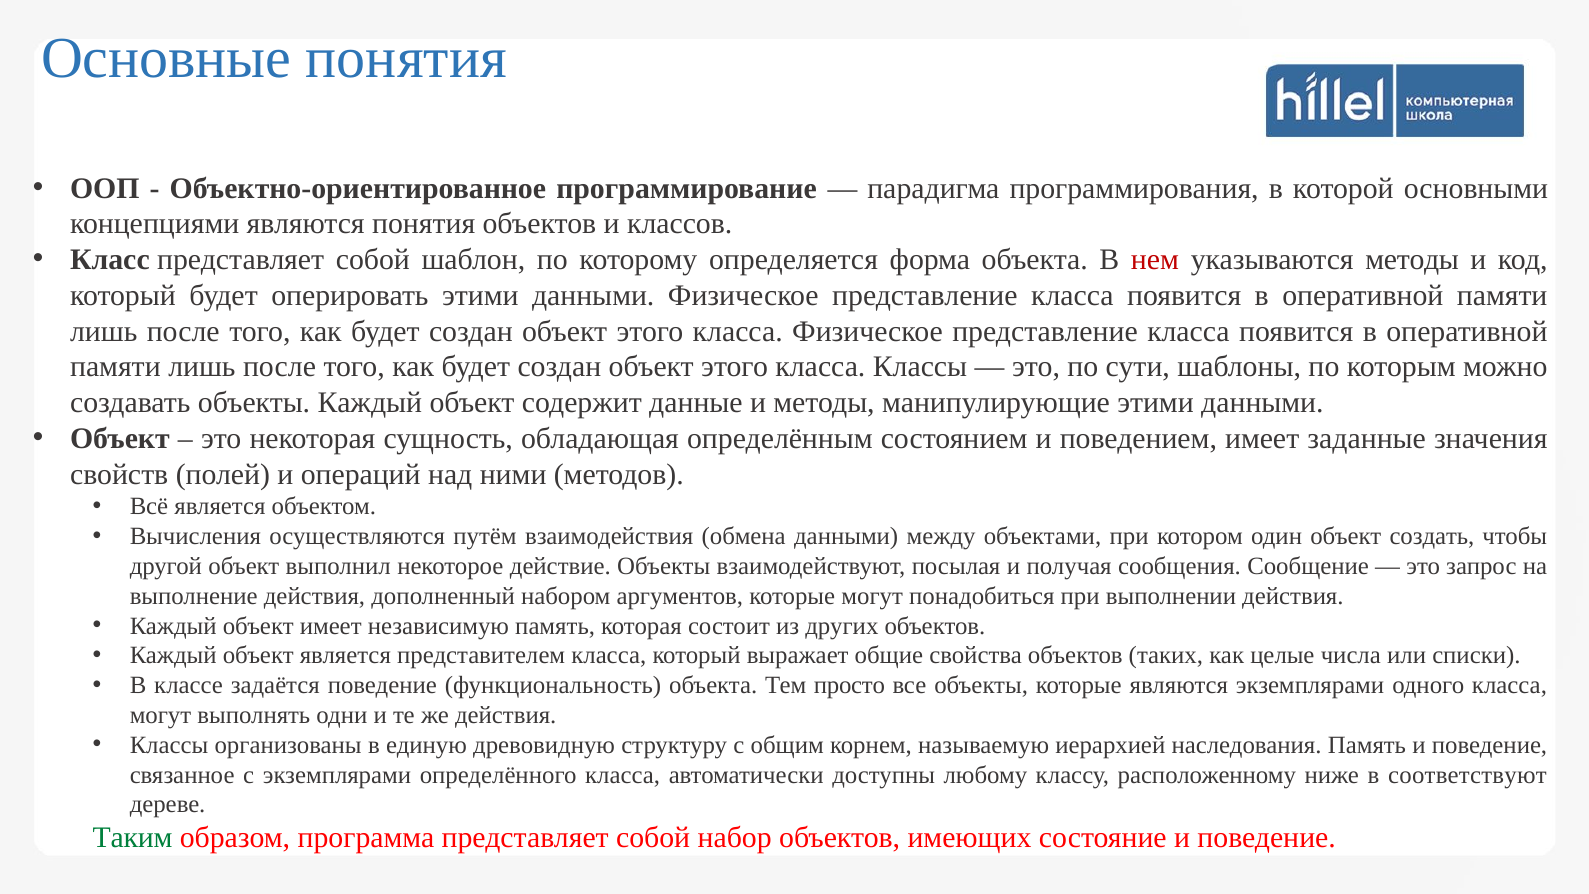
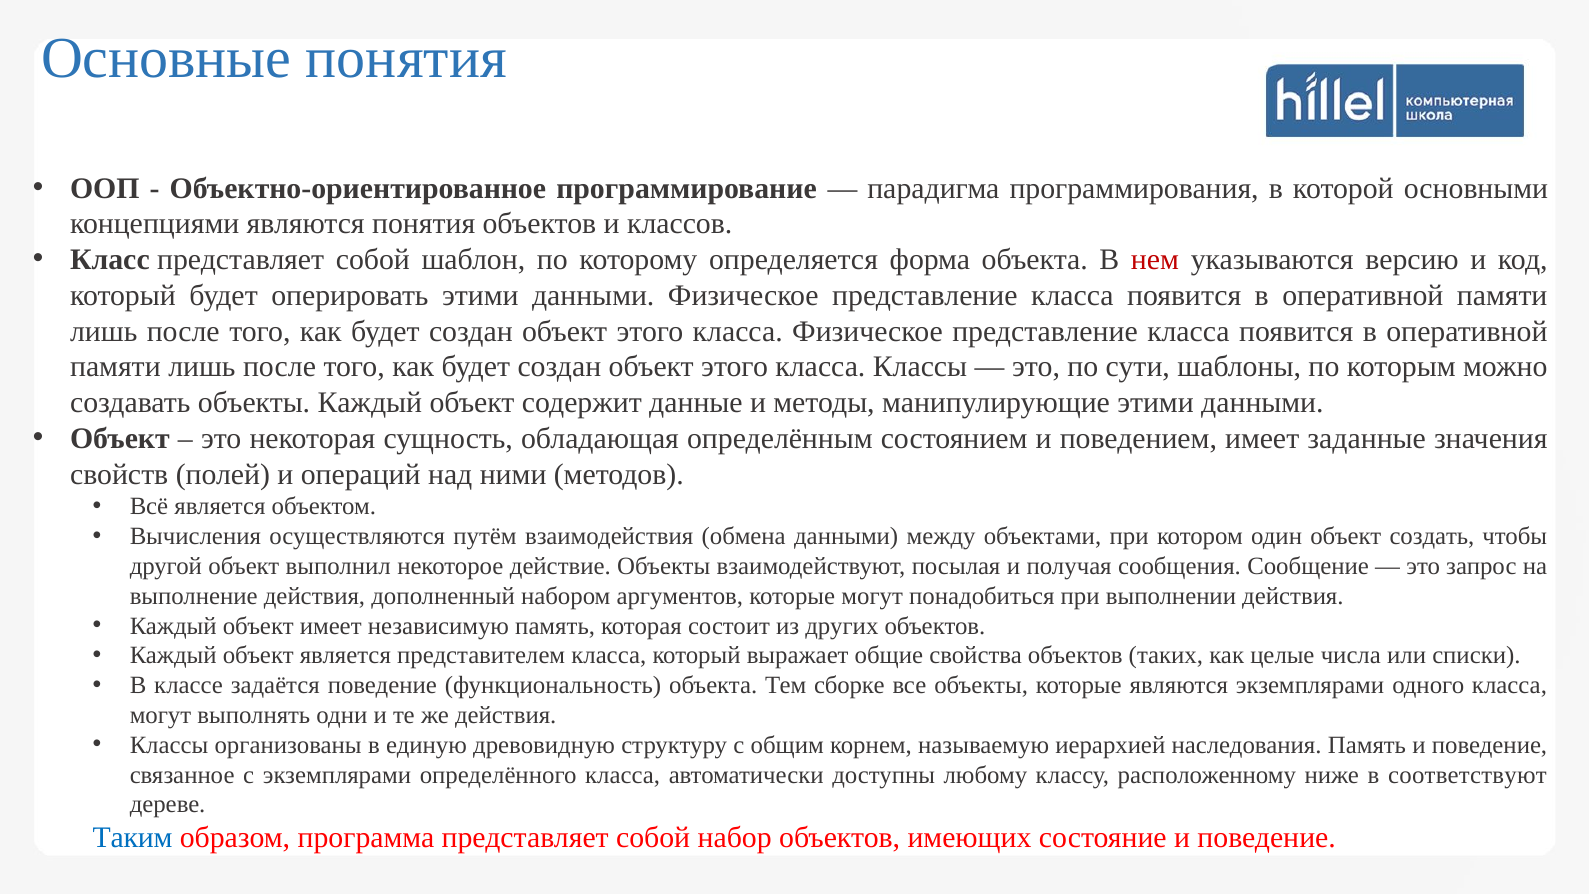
указываются методы: методы -> версию
просто: просто -> сборке
Таким colour: green -> blue
